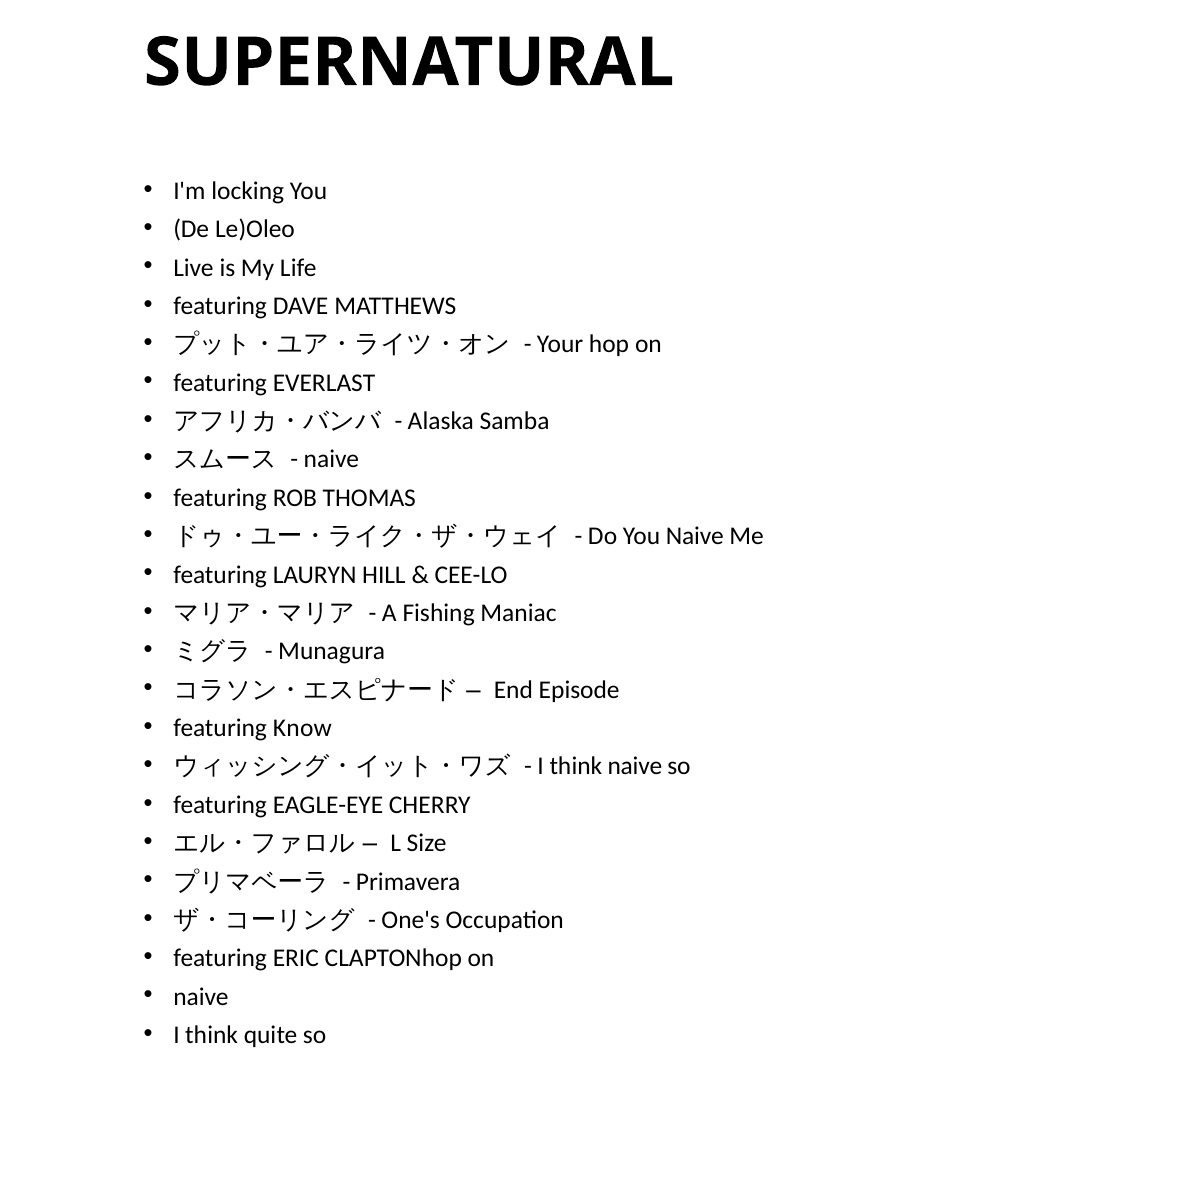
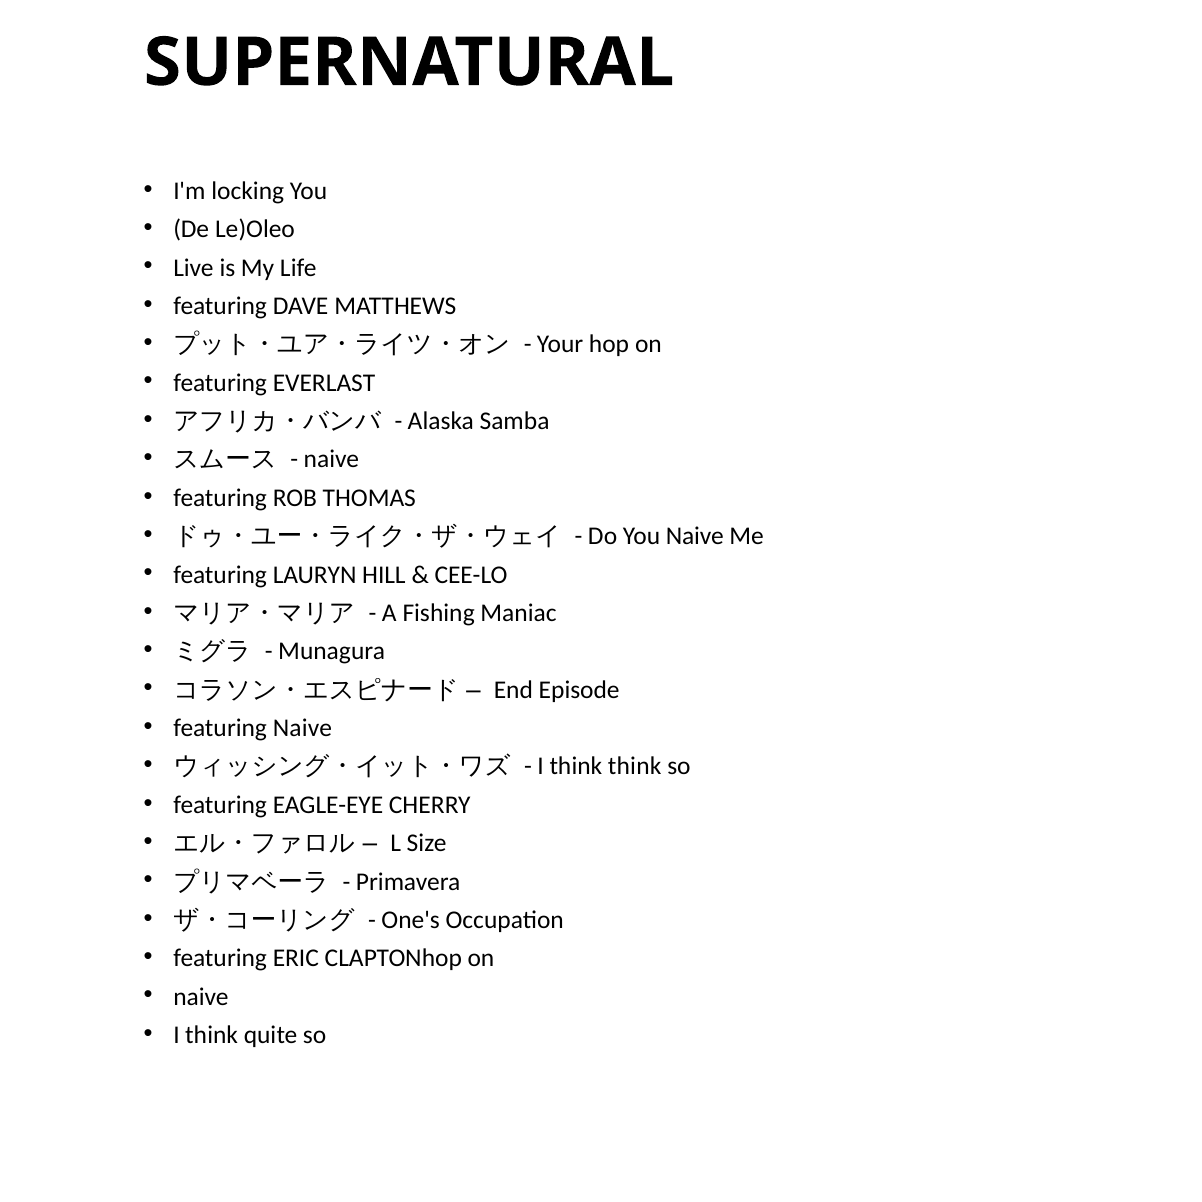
featuring Know: Know -> Naive
think naive: naive -> think
